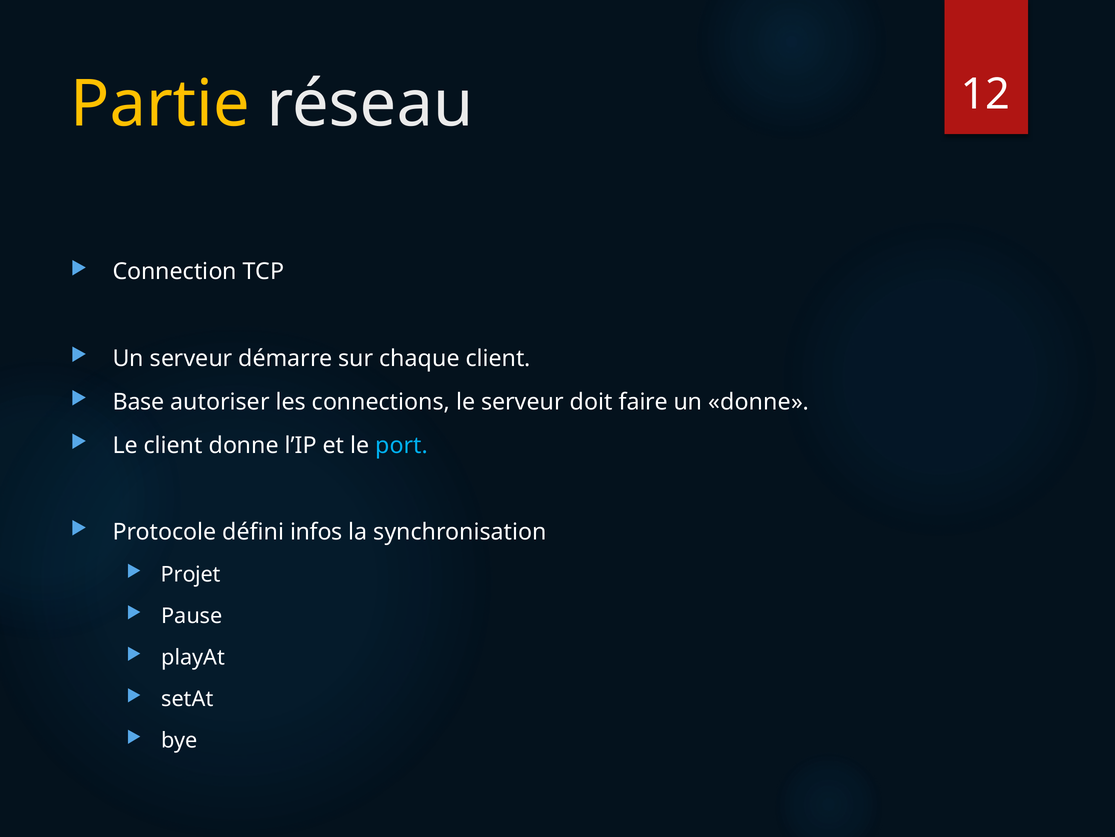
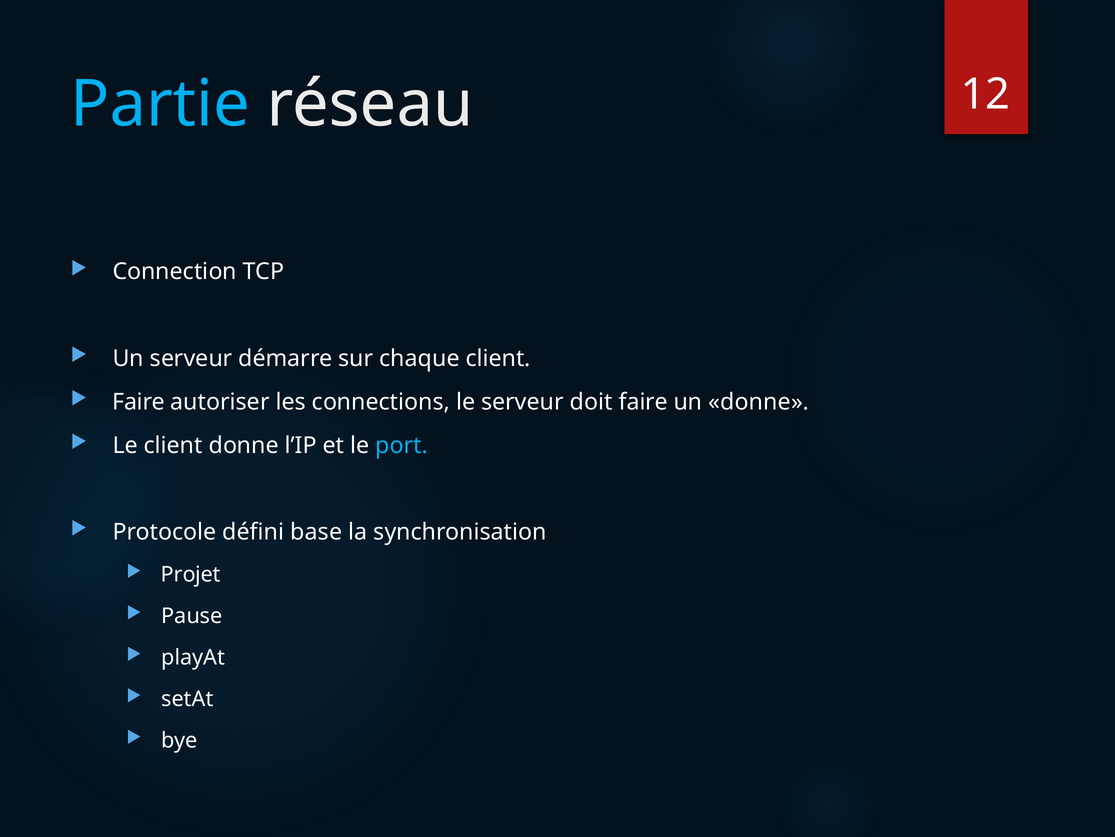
Partie colour: yellow -> light blue
Base at (139, 402): Base -> Faire
infos: infos -> base
